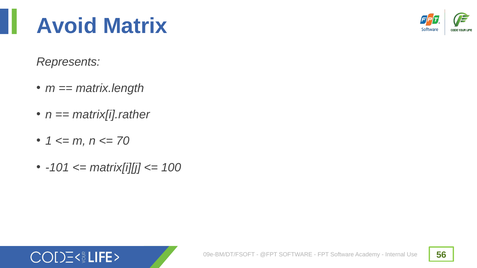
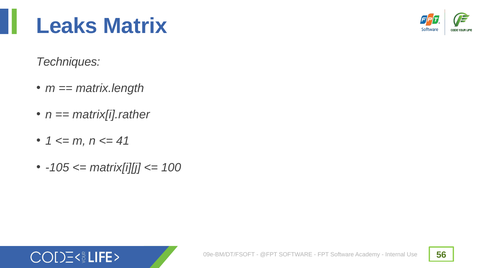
Avoid: Avoid -> Leaks
Represents: Represents -> Techniques
70: 70 -> 41
-101: -101 -> -105
